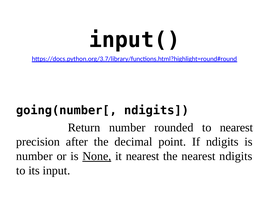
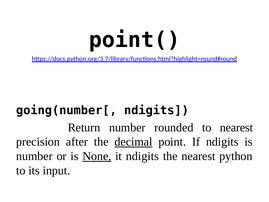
input(: input( -> point(
decimal underline: none -> present
it nearest: nearest -> ndigits
nearest ndigits: ndigits -> python
